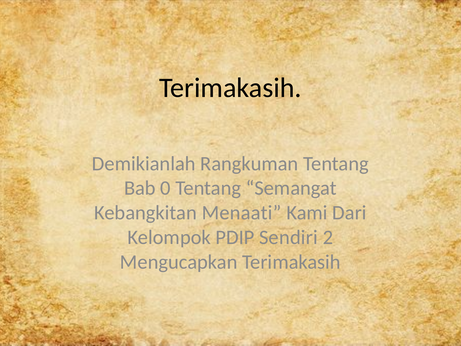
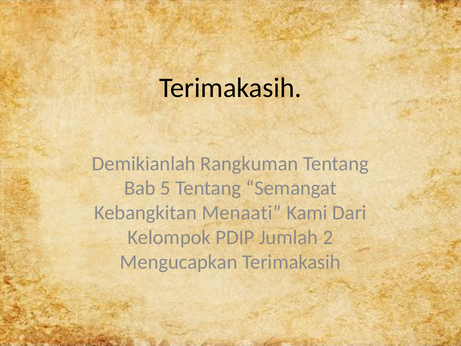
0: 0 -> 5
Sendiri: Sendiri -> Jumlah
